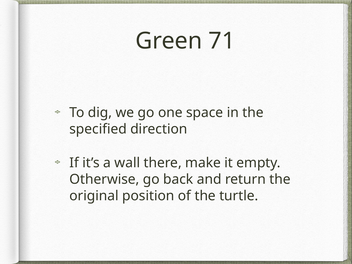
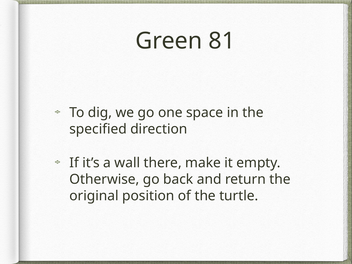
71: 71 -> 81
